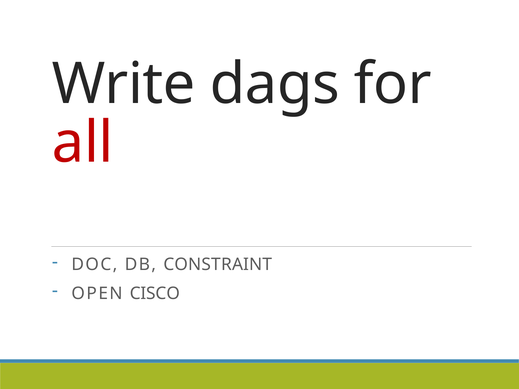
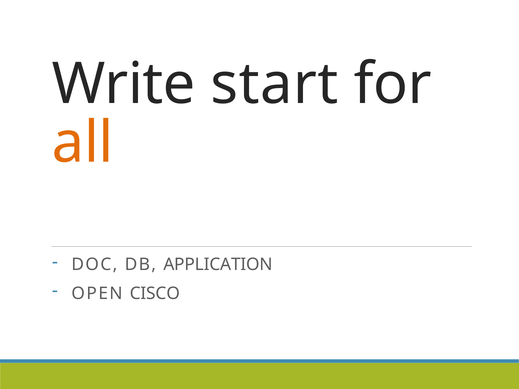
dags: dags -> start
all colour: red -> orange
CONSTRAINT: CONSTRAINT -> APPLICATION
